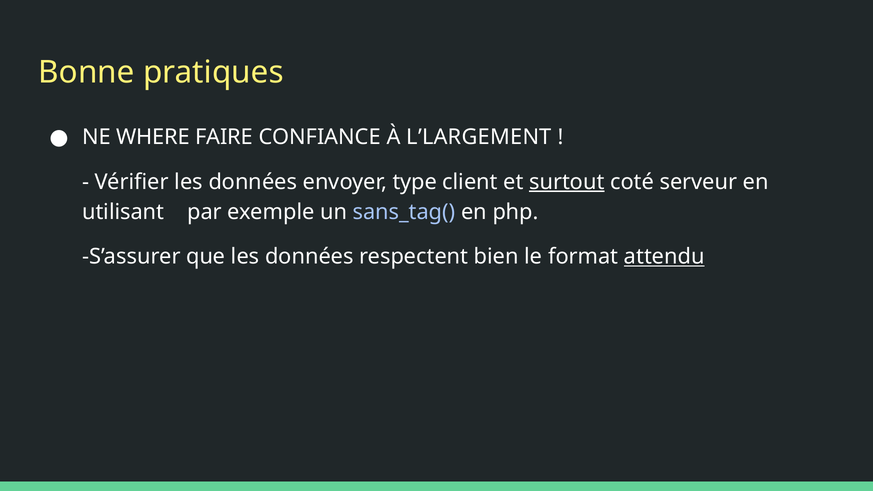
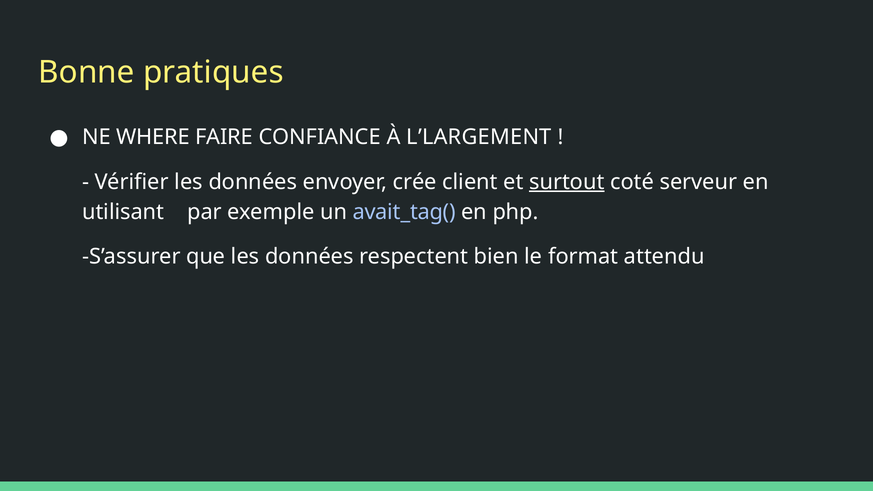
type: type -> crée
sans_tag(: sans_tag( -> avait_tag(
attendu underline: present -> none
